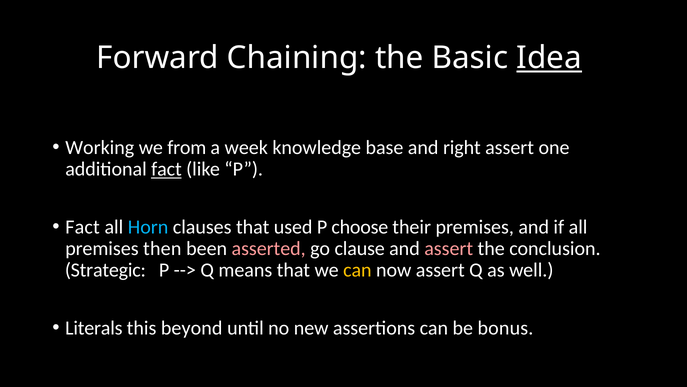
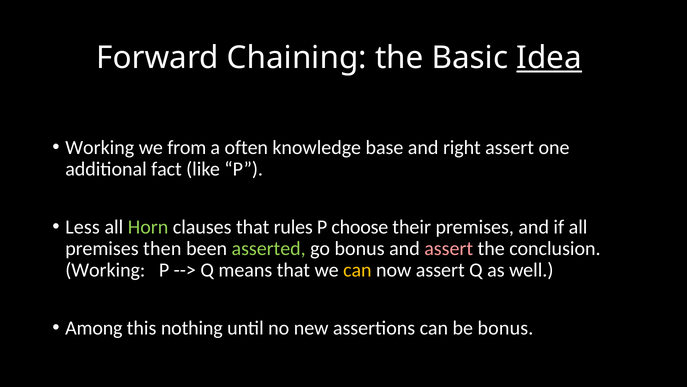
week: week -> often
fact at (167, 169) underline: present -> none
Fact at (83, 227): Fact -> Less
Horn colour: light blue -> light green
used: used -> rules
asserted colour: pink -> light green
go clause: clause -> bonus
Strategic at (105, 270): Strategic -> Working
Literals: Literals -> Among
beyond: beyond -> nothing
